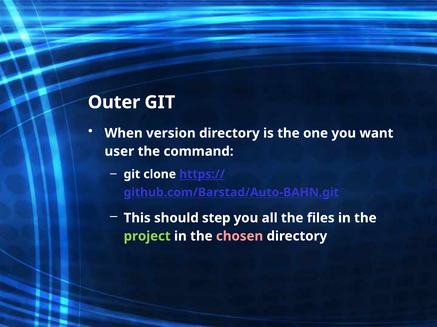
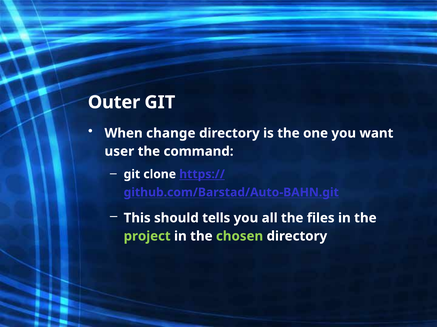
version: version -> change
step: step -> tells
chosen colour: pink -> light green
